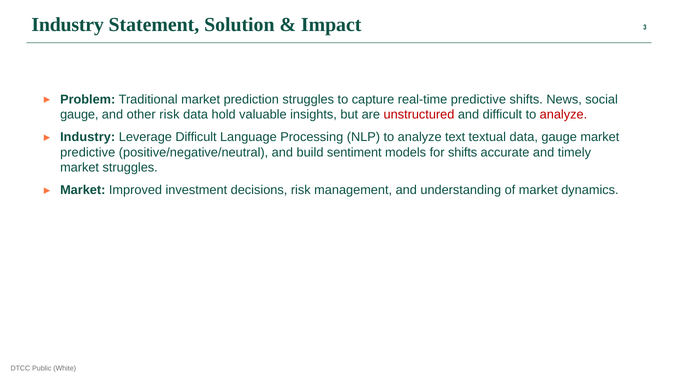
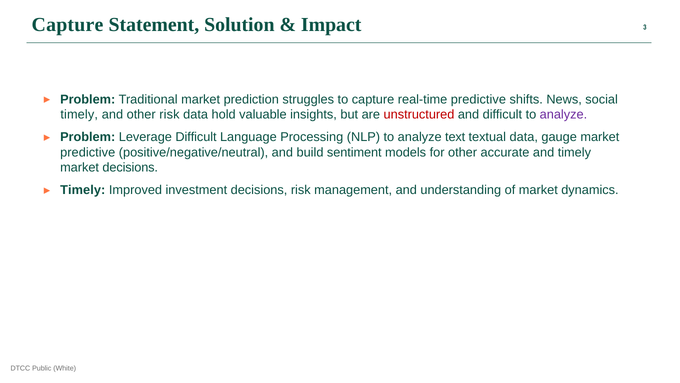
Industry at (68, 25): Industry -> Capture
gauge at (79, 115): gauge -> timely
analyze at (563, 115) colour: red -> purple
Industry at (88, 137): Industry -> Problem
for shifts: shifts -> other
market struggles: struggles -> decisions
Market at (83, 190): Market -> Timely
